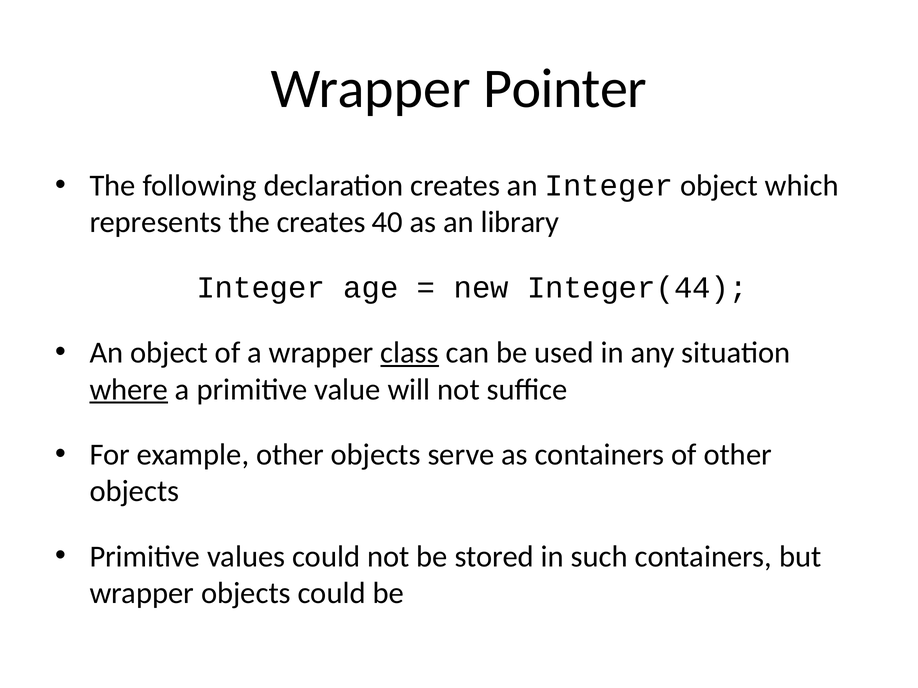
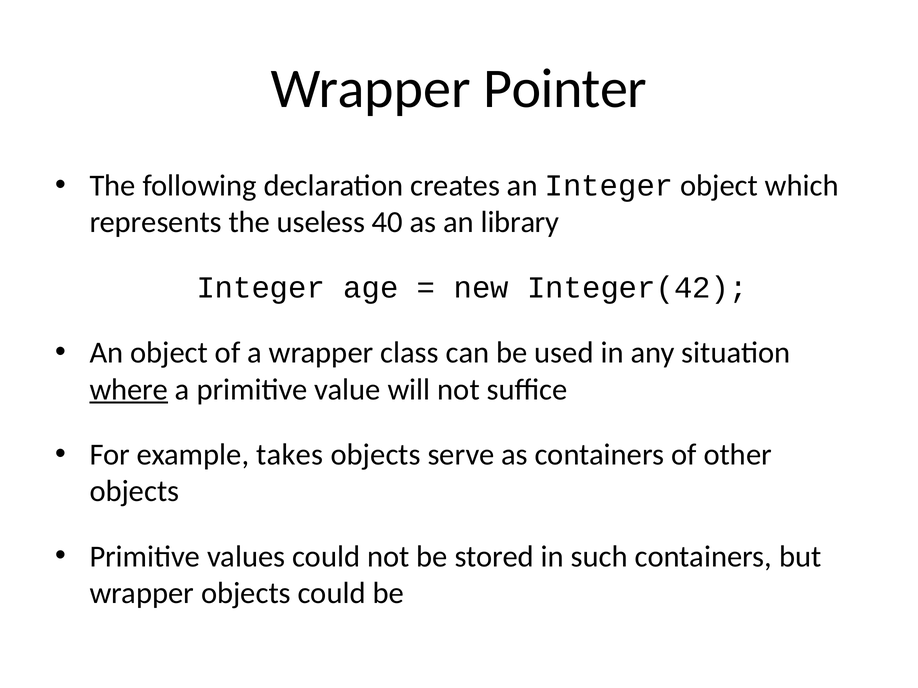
the creates: creates -> useless
Integer(44: Integer(44 -> Integer(42
class underline: present -> none
example other: other -> takes
